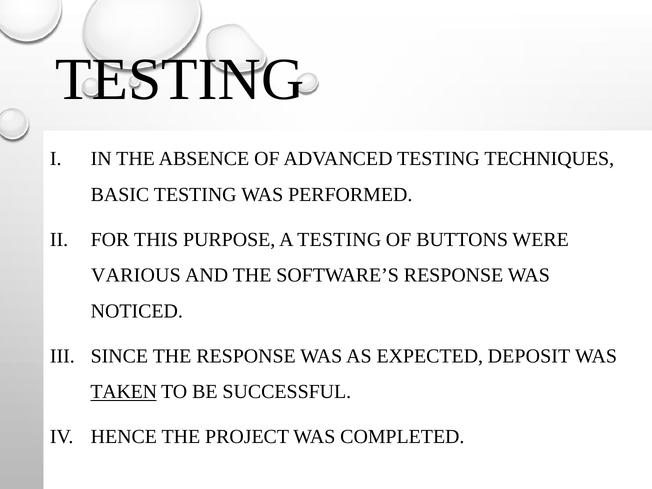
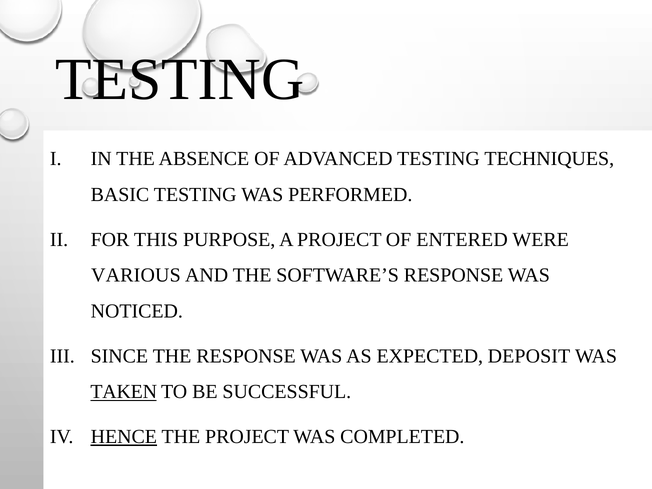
A TESTING: TESTING -> PROJECT
BUTTONS: BUTTONS -> ENTERED
HENCE underline: none -> present
